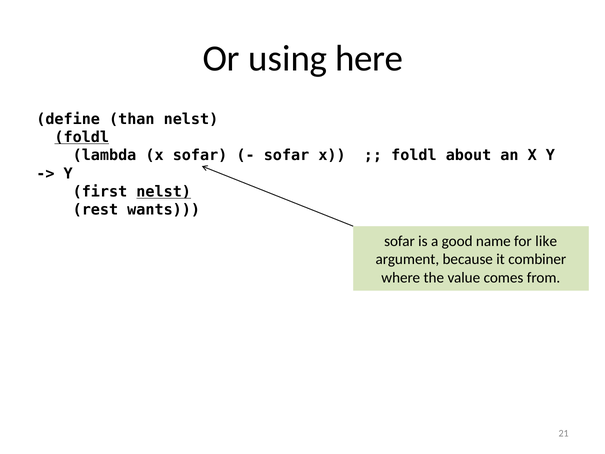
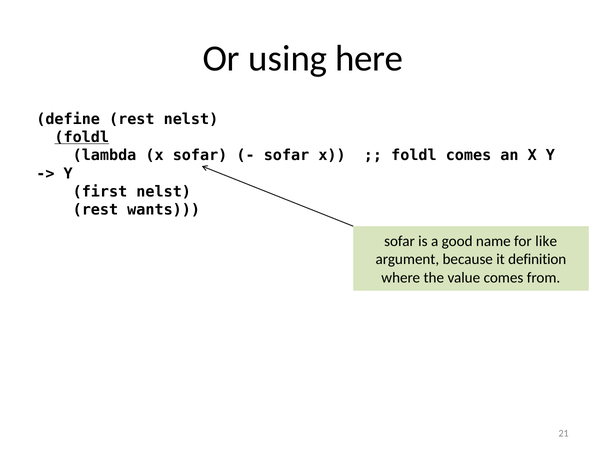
define than: than -> rest
foldl about: about -> comes
nelst at (164, 192) underline: present -> none
combiner: combiner -> definition
